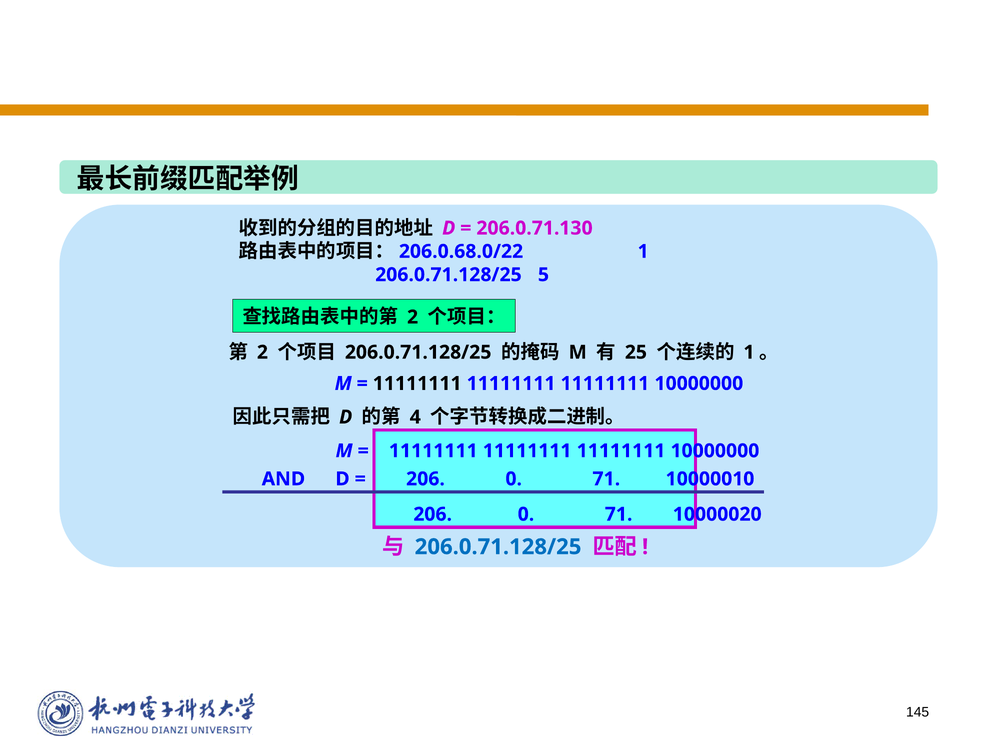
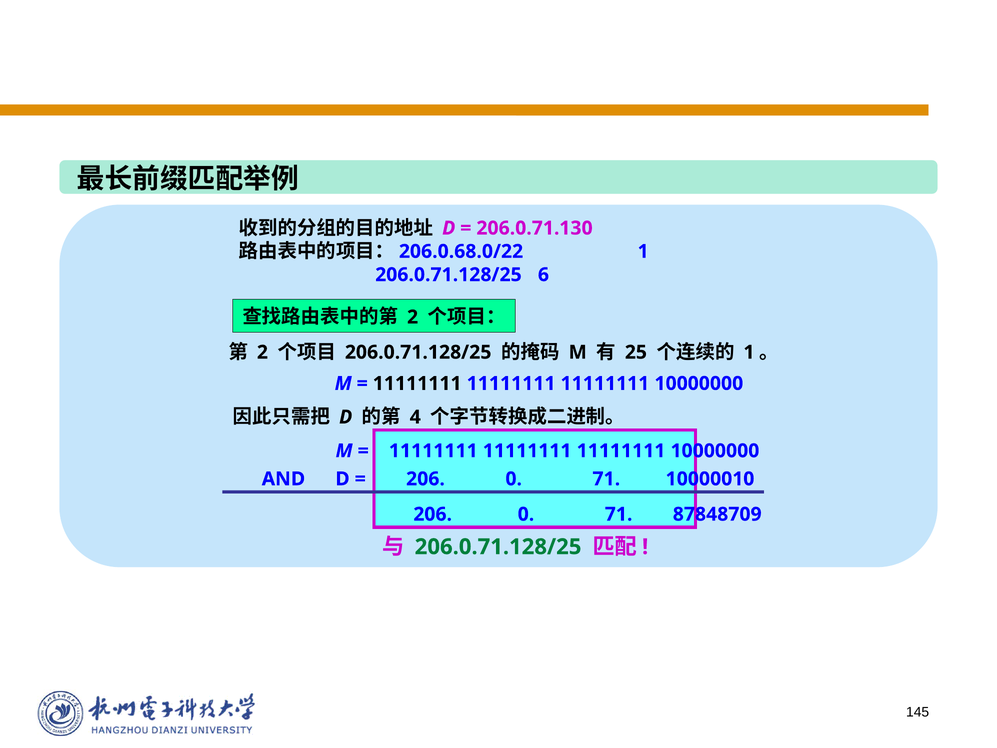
5: 5 -> 6
10000020: 10000020 -> 87848709
206.0.71.128/25 at (498, 547) colour: blue -> green
